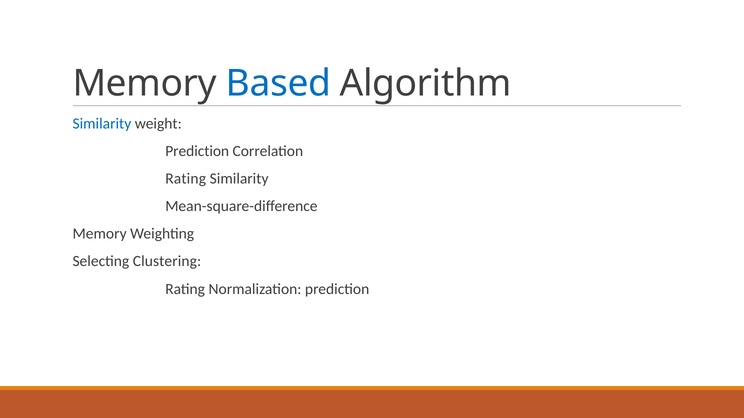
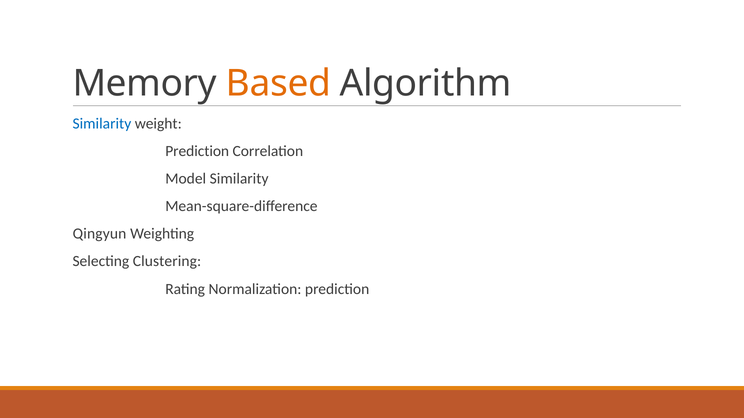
Based colour: blue -> orange
Rating at (186, 179): Rating -> Model
Memory at (100, 234): Memory -> Qingyun
